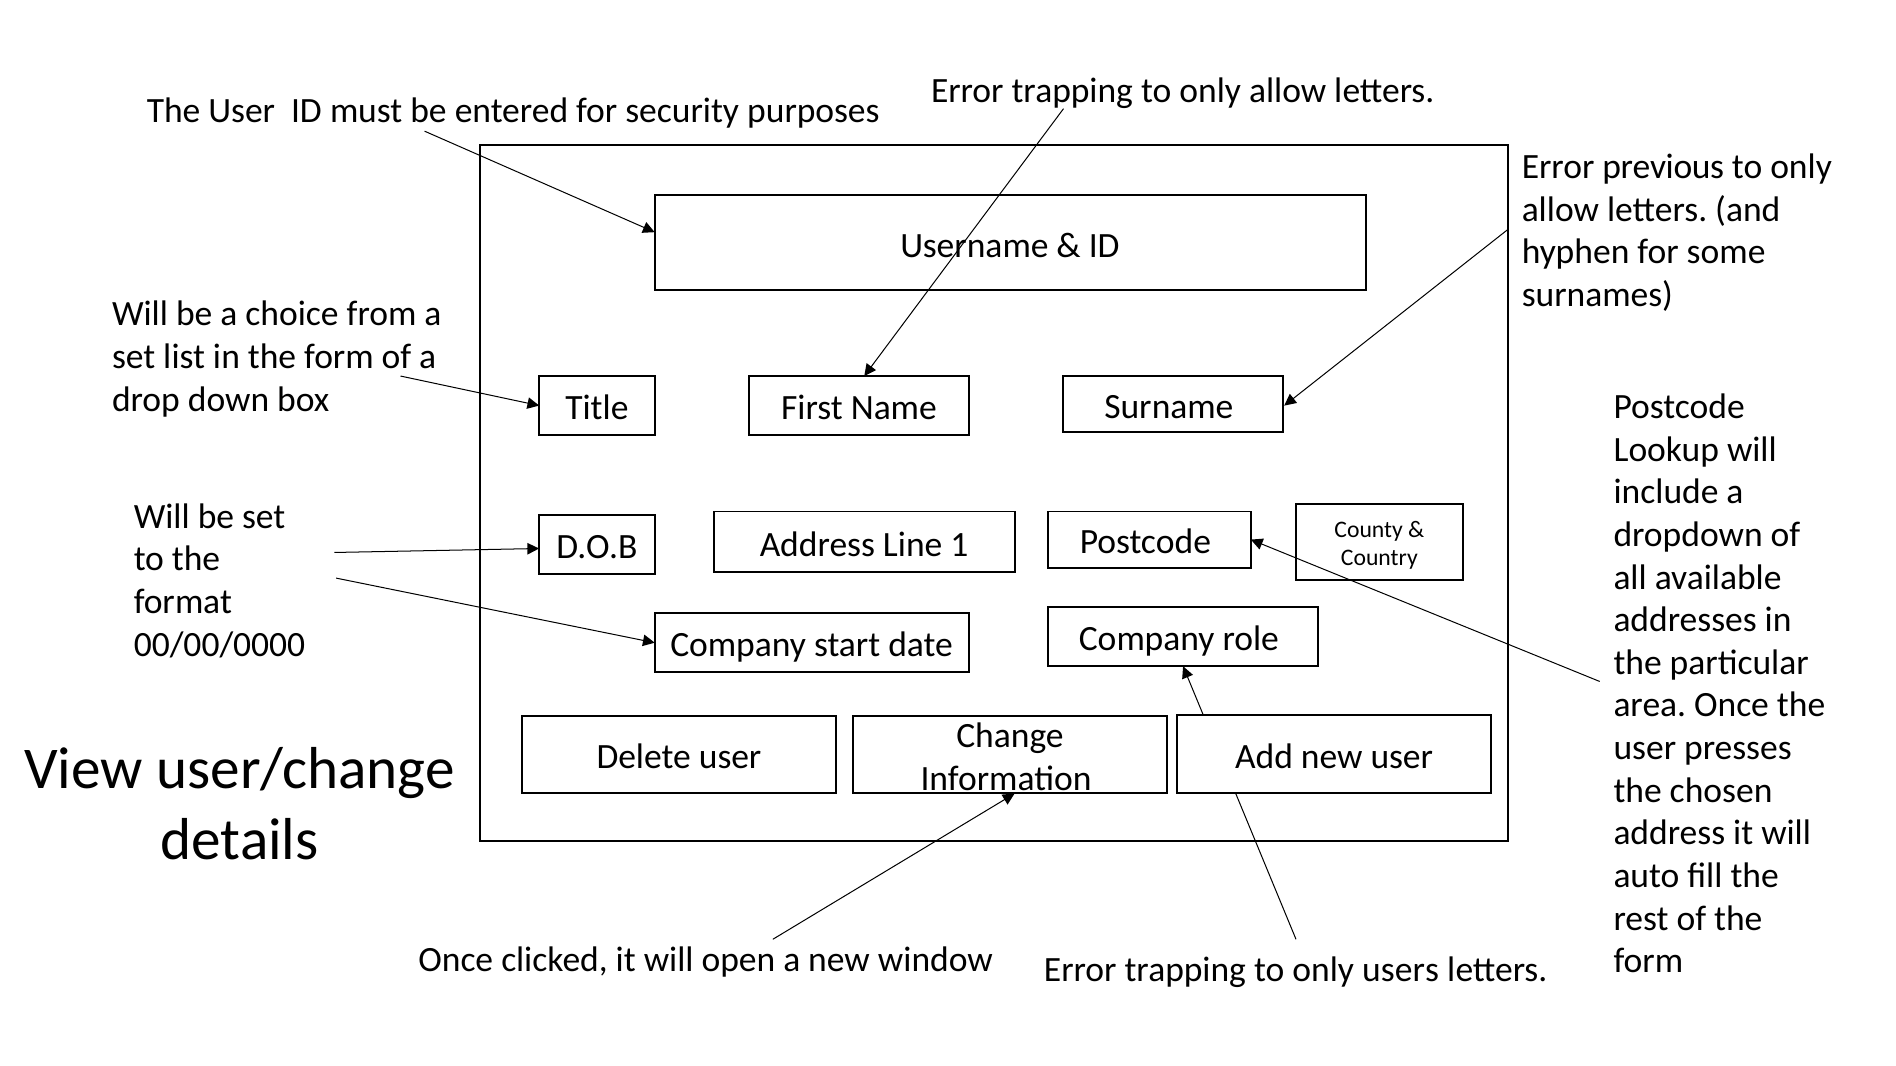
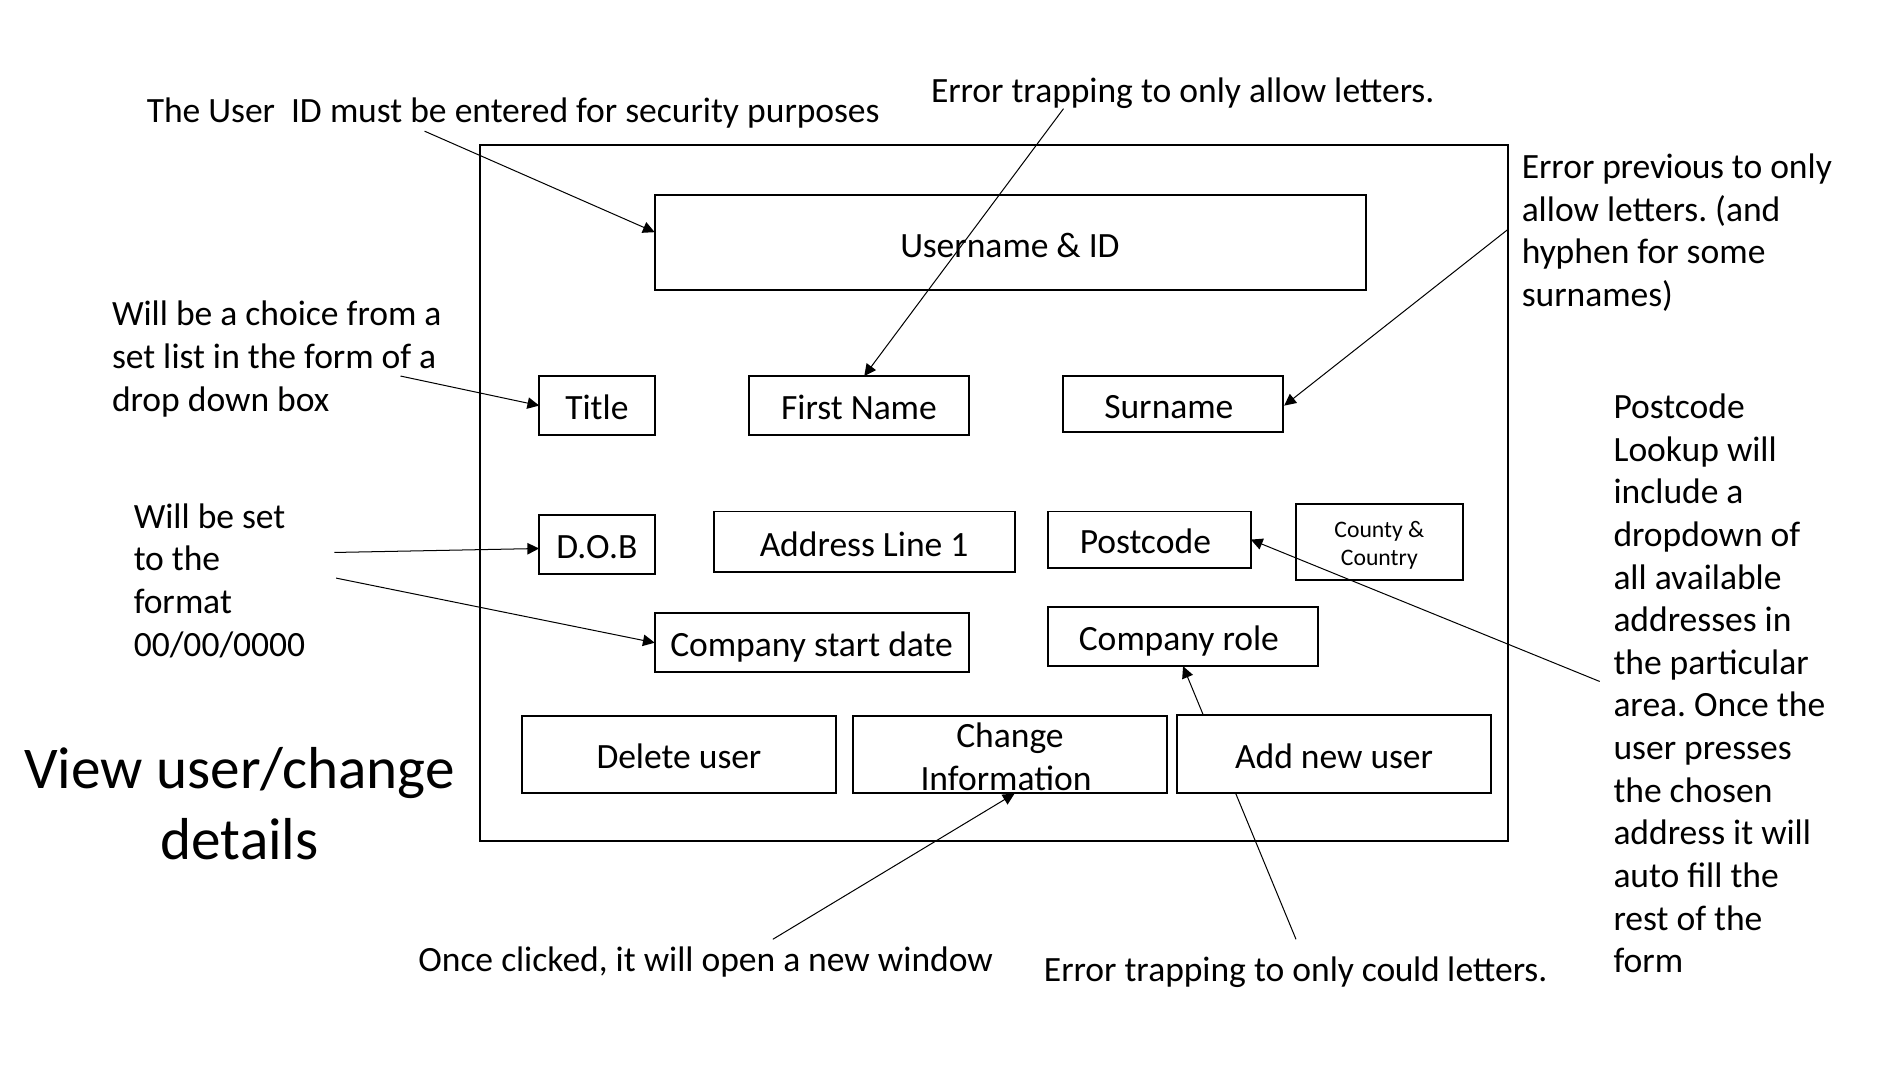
users: users -> could
